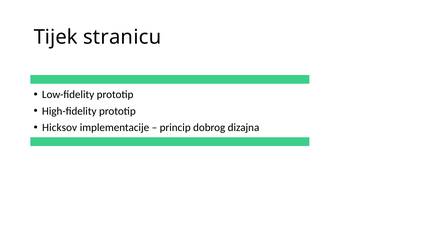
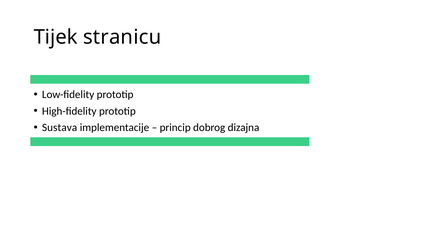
Hicksov: Hicksov -> Sustava
